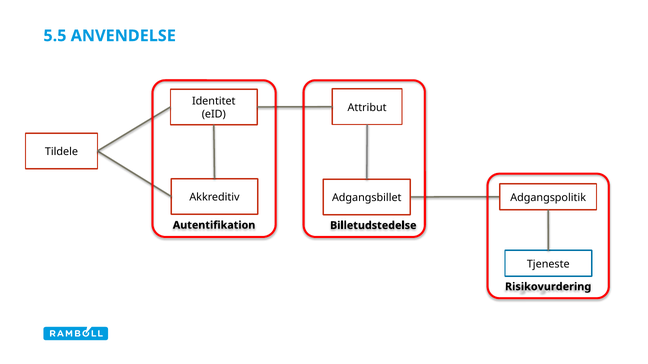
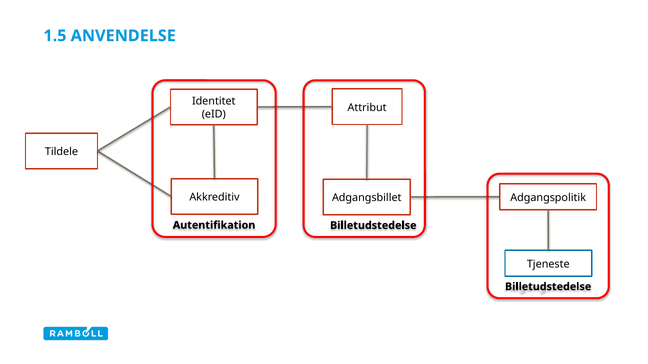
5.5: 5.5 -> 1.5
Risikovurdering at (548, 287): Risikovurdering -> Billetudstedelse
